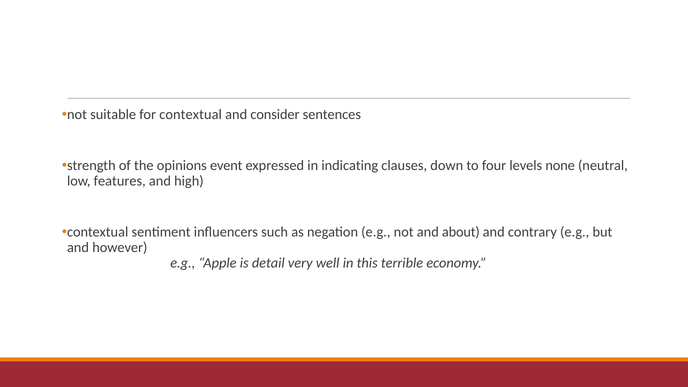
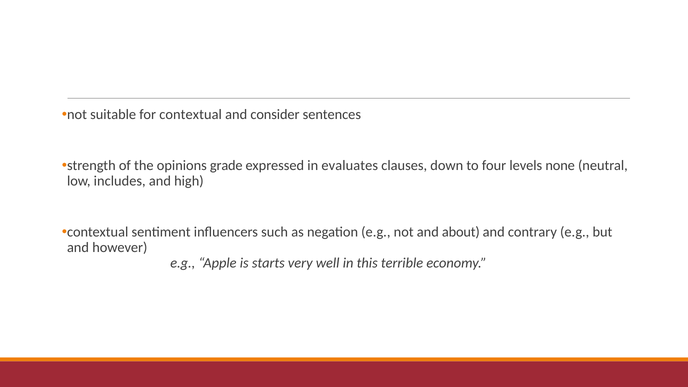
event: event -> grade
indicating: indicating -> evaluates
features: features -> includes
detail: detail -> starts
